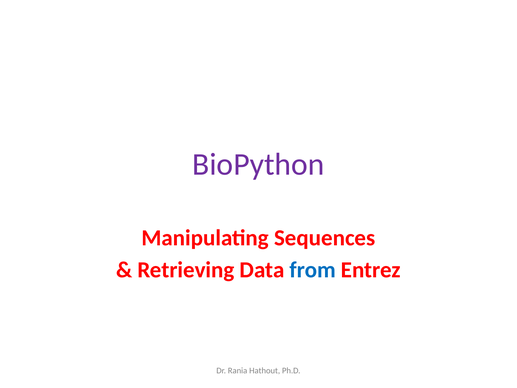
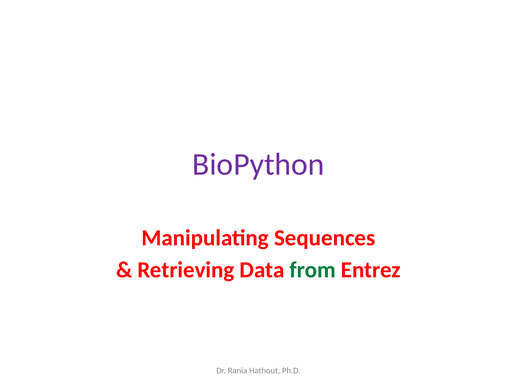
from colour: blue -> green
